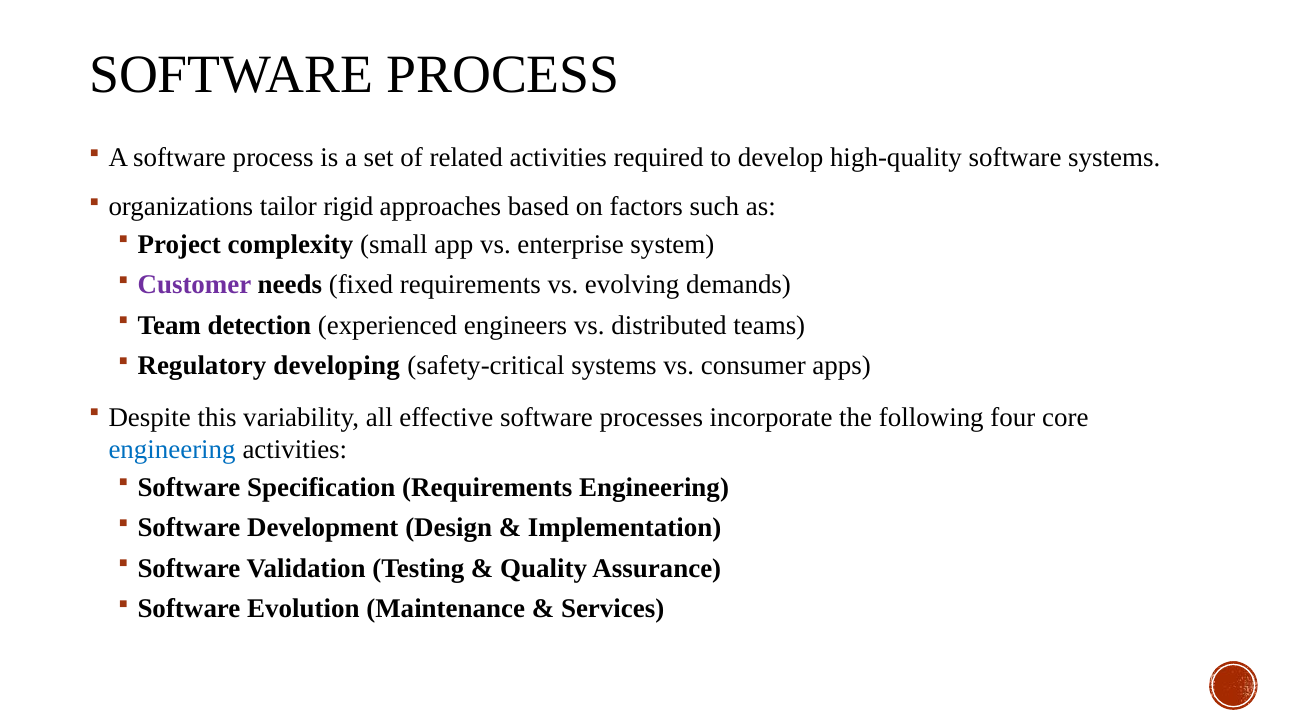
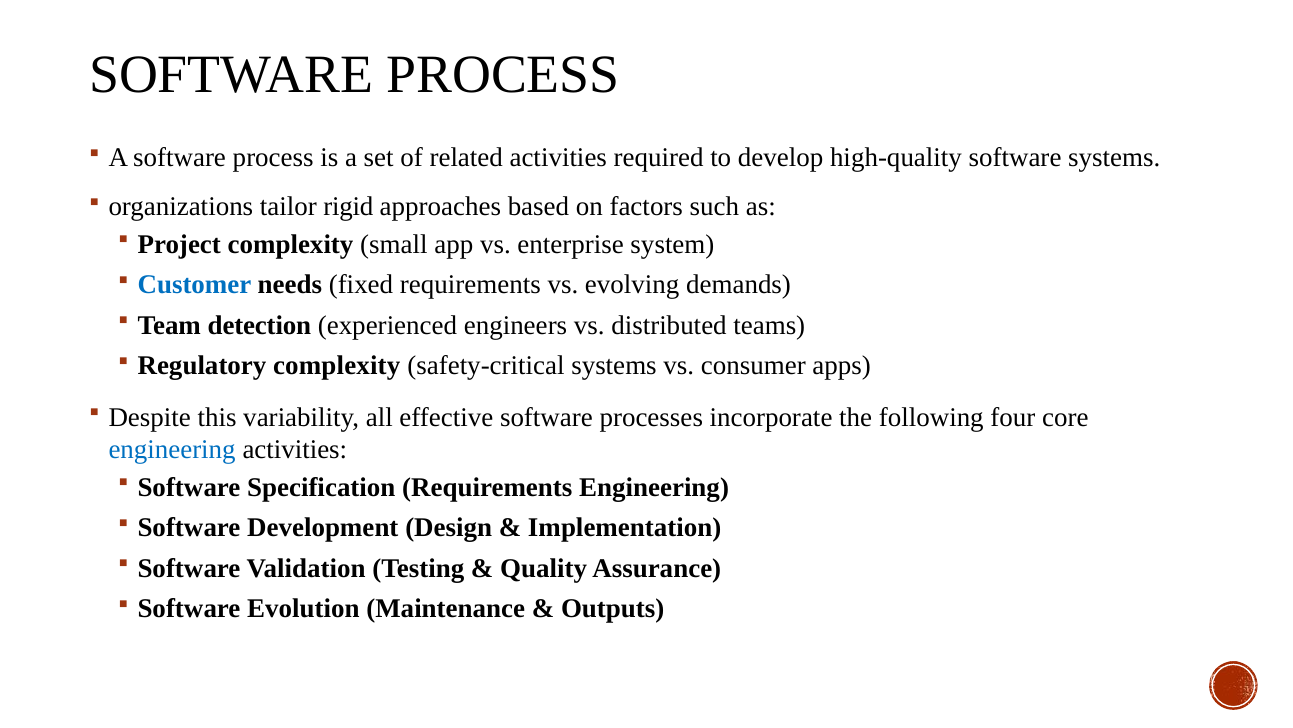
Customer colour: purple -> blue
Regulatory developing: developing -> complexity
Services: Services -> Outputs
